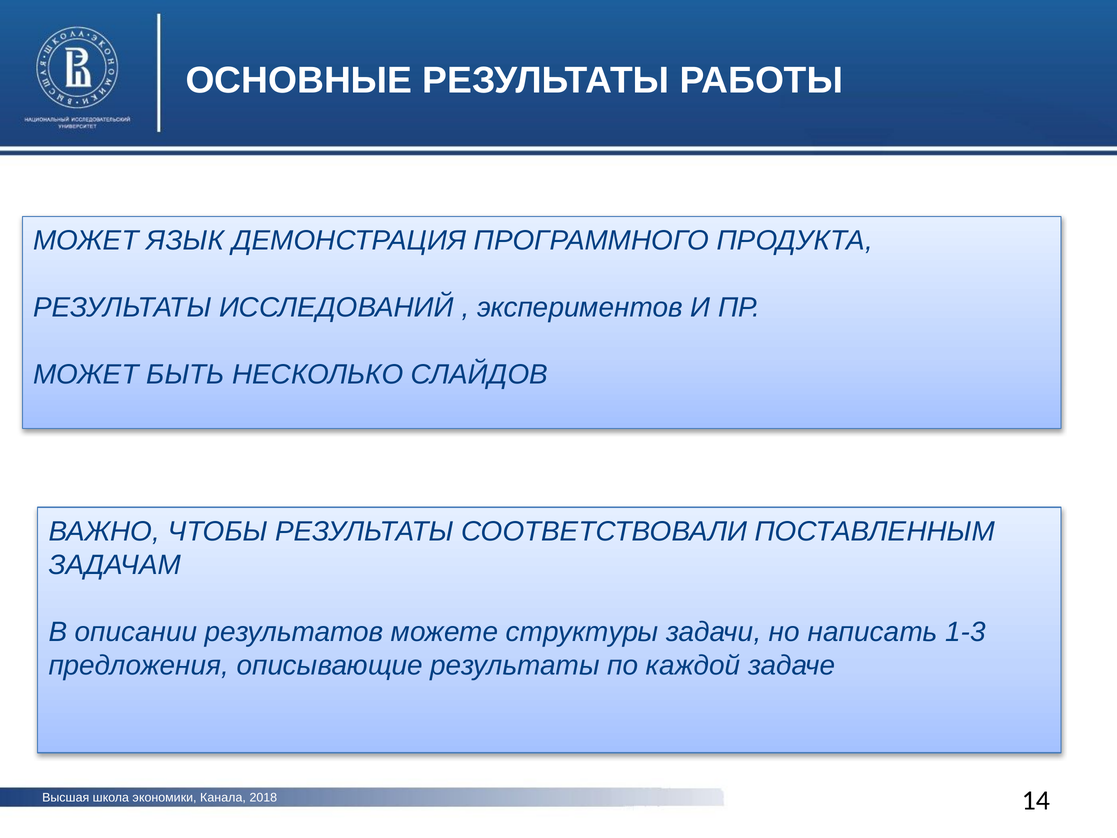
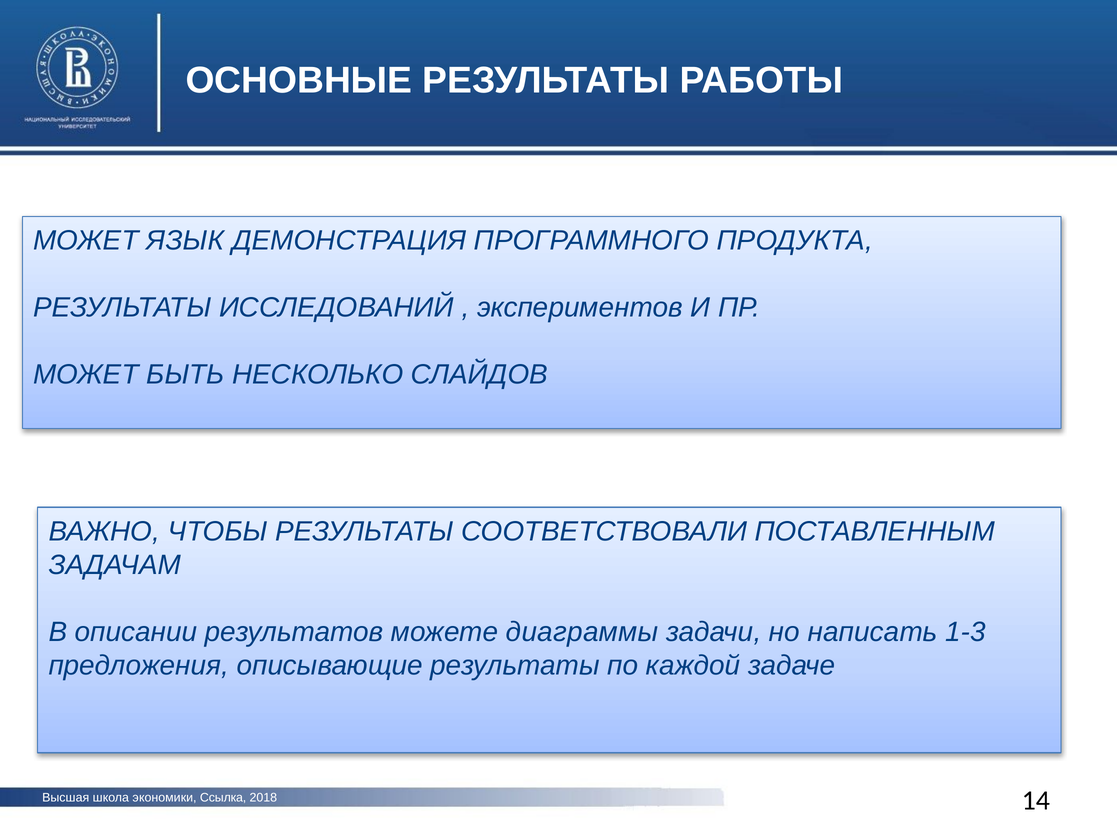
структуры: структуры -> диаграммы
Канала: Канала -> Ссылка
